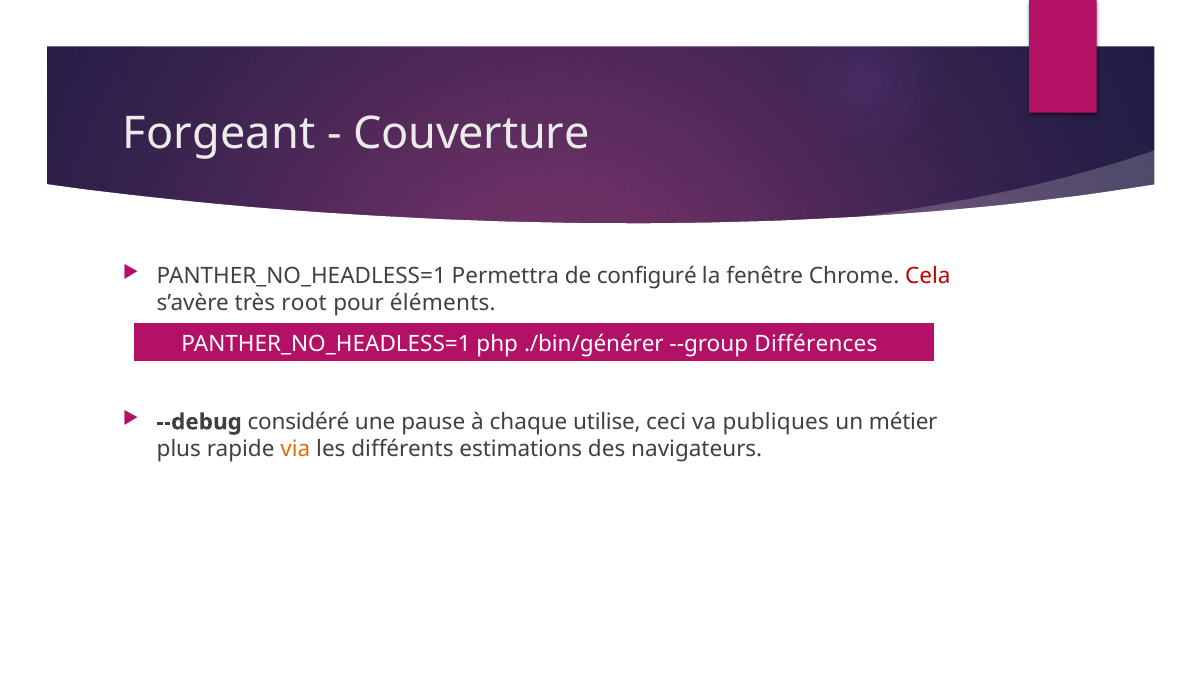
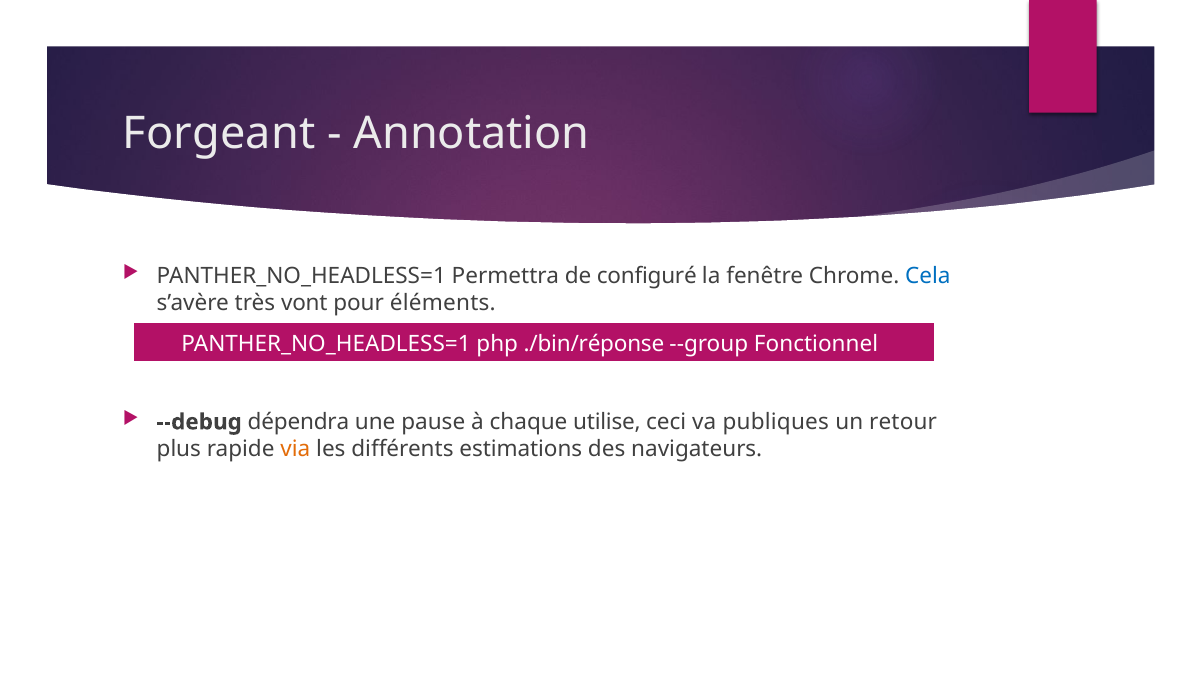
Couverture: Couverture -> Annotation
Cela colour: red -> blue
root: root -> vont
./bin/générer: ./bin/générer -> ./bin/réponse
Différences: Différences -> Fonctionnel
considéré: considéré -> dépendra
métier: métier -> retour
